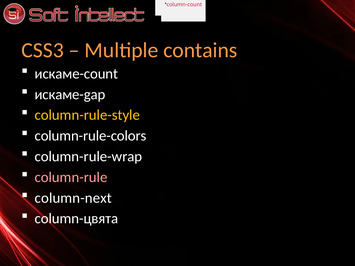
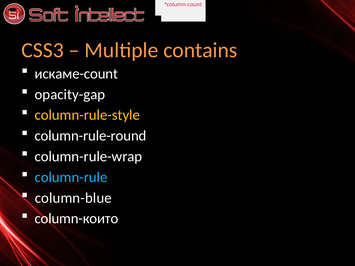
искаме-gap: искаме-gap -> opacity-gap
column-rule-colors: column-rule-colors -> column-rule-round
column-rule colour: pink -> light blue
column-next: column-next -> column-blue
column-цвята: column-цвята -> column-които
